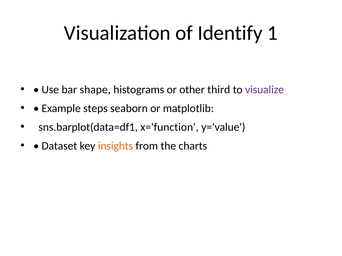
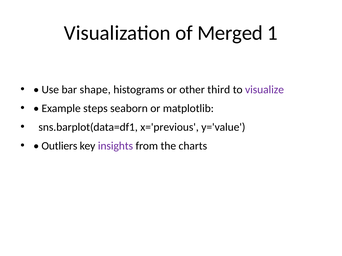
Identify: Identify -> Merged
x='function: x='function -> x='previous
Dataset: Dataset -> Outliers
insights colour: orange -> purple
